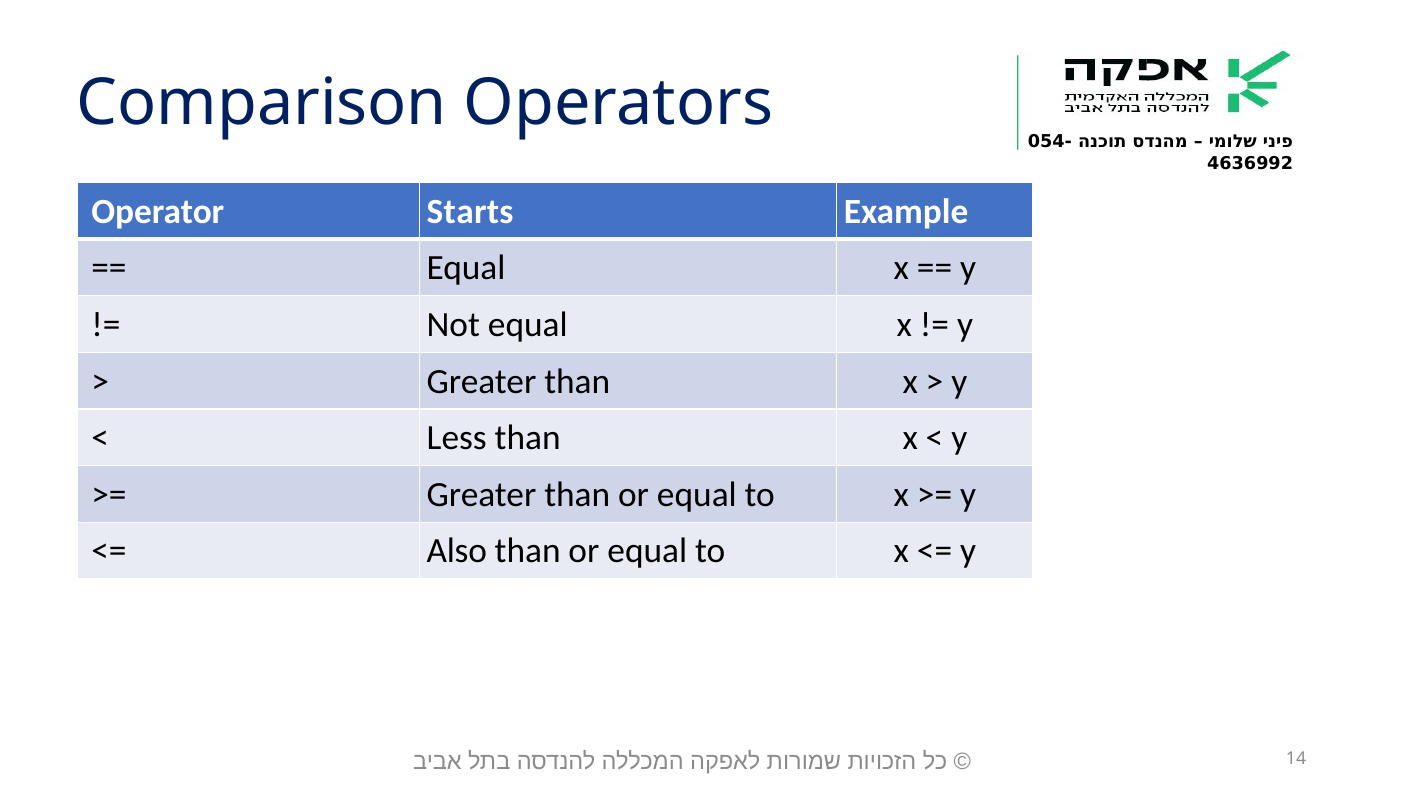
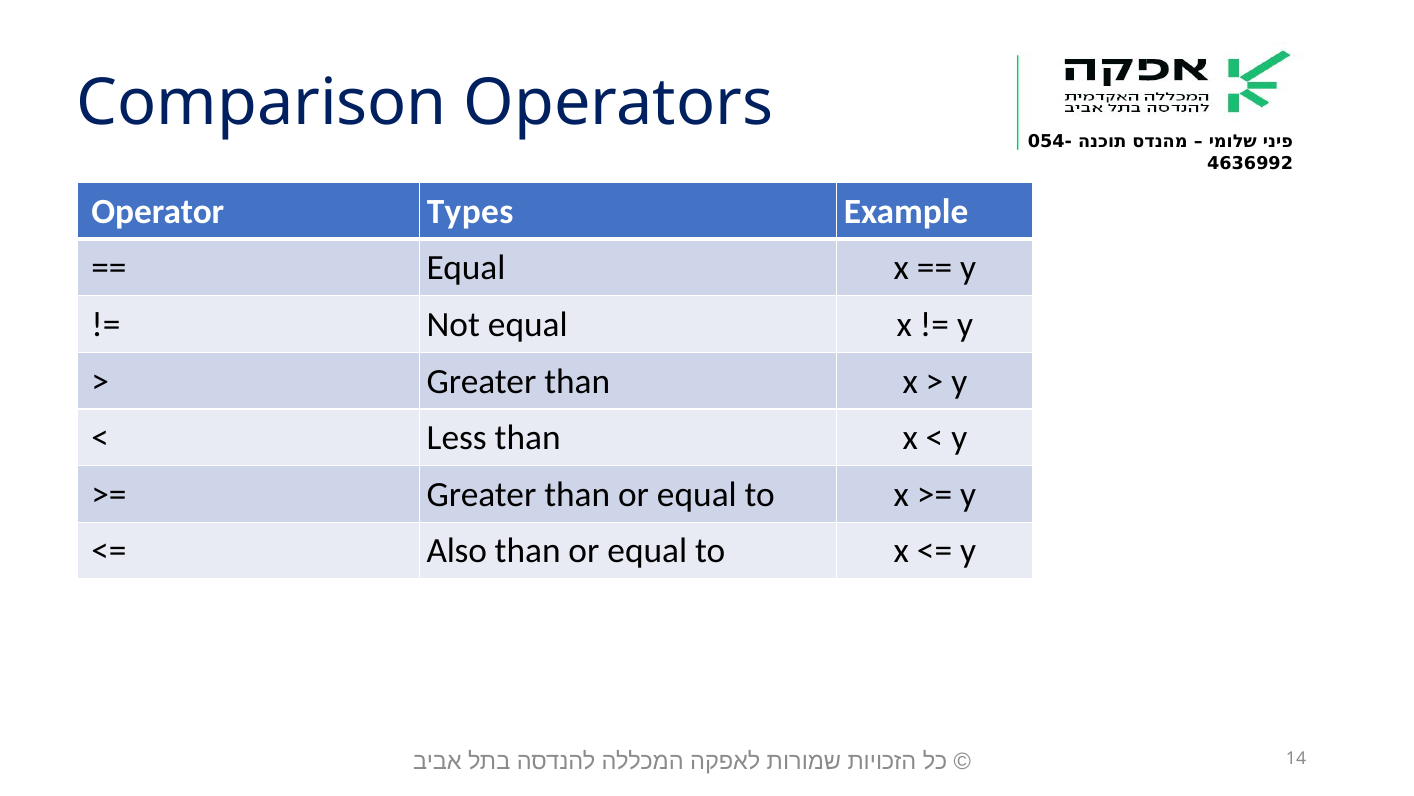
Starts: Starts -> Types
